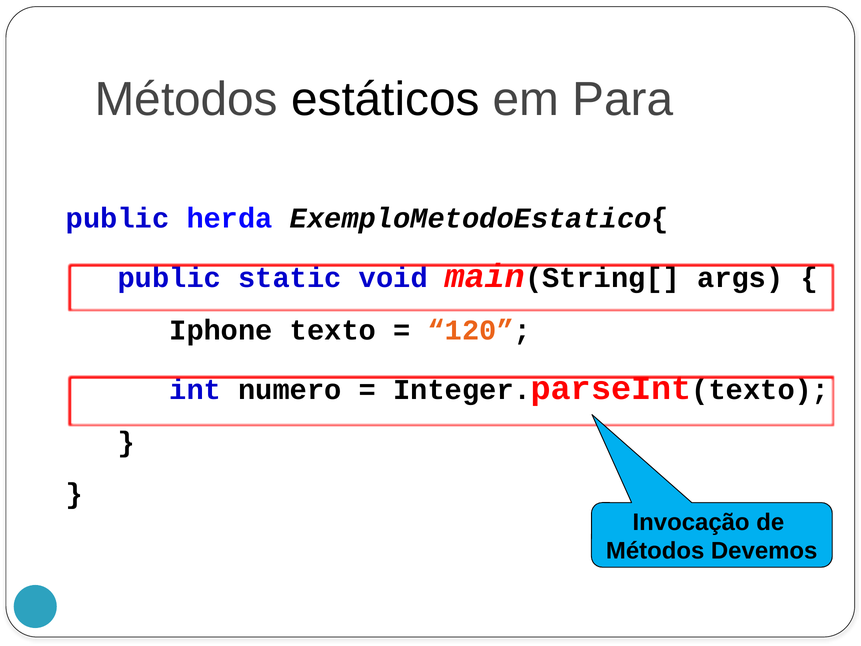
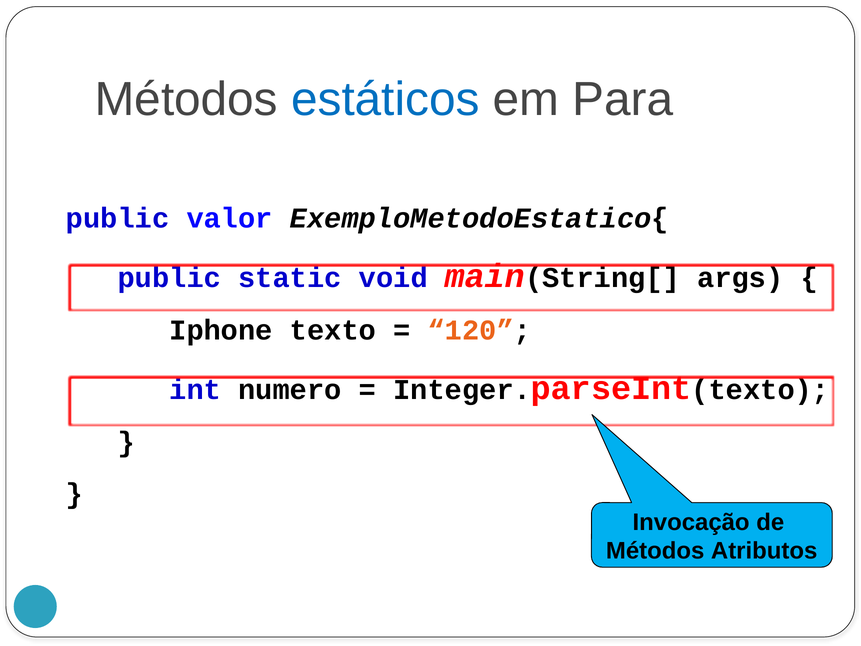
estáticos colour: black -> blue
herda: herda -> valor
Devemos: Devemos -> Atributos
